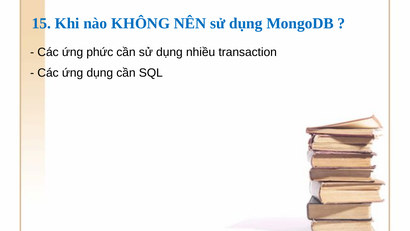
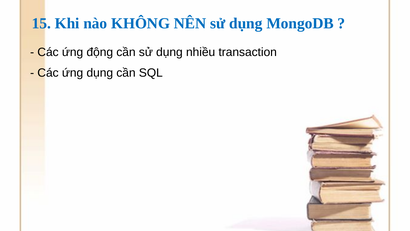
phức: phức -> động
